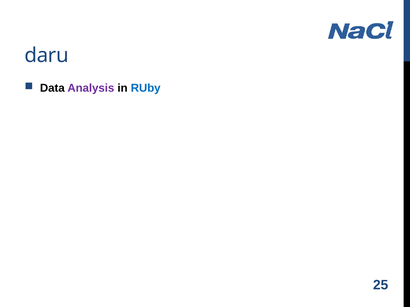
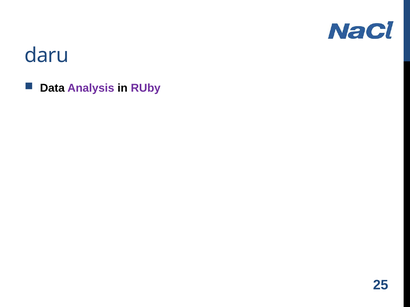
RUby colour: blue -> purple
